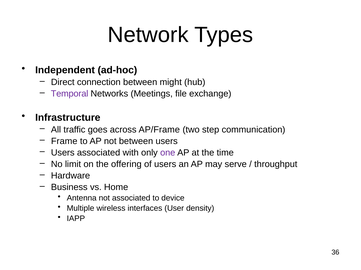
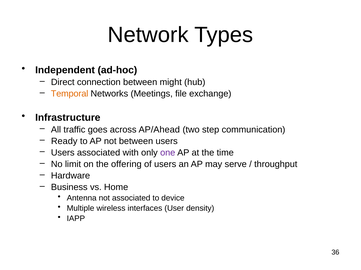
Temporal colour: purple -> orange
AP/Frame: AP/Frame -> AP/Ahead
Frame: Frame -> Ready
